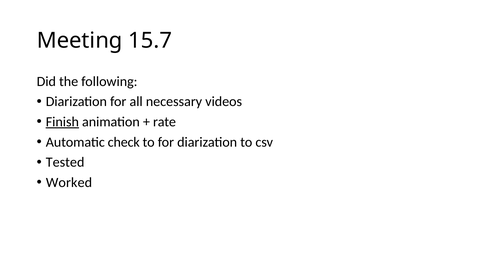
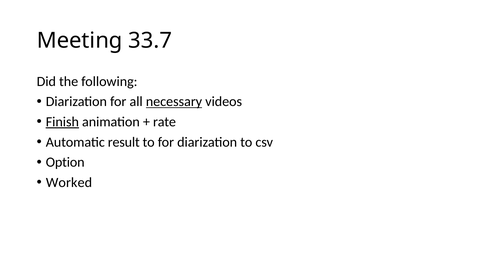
15.7: 15.7 -> 33.7
necessary underline: none -> present
check: check -> result
Tested: Tested -> Option
